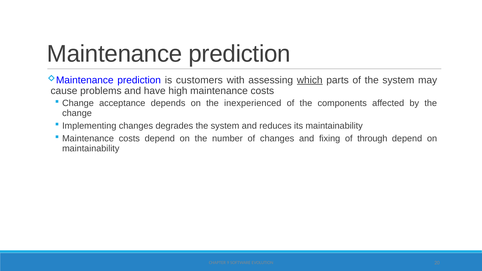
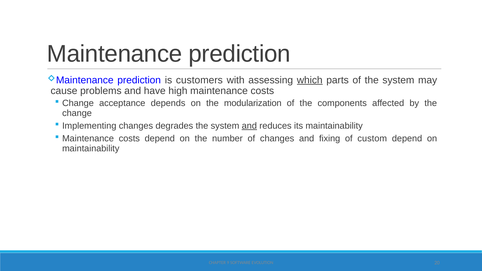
inexperienced: inexperienced -> modularization
and at (249, 126) underline: none -> present
through: through -> custom
